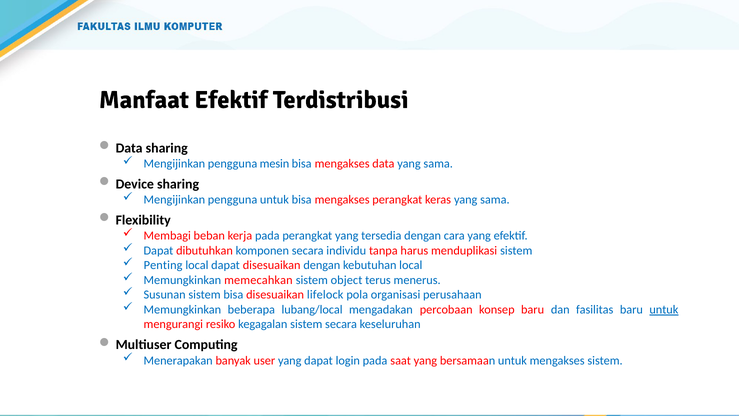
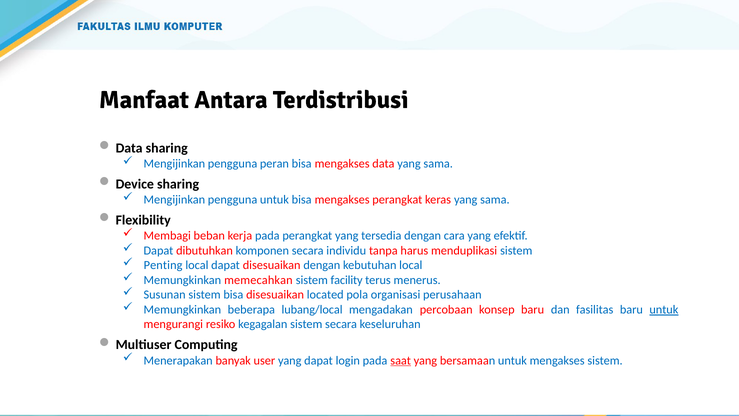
Manfaat Efektif: Efektif -> Antara
mesin: mesin -> peran
object: object -> facility
lifelock: lifelock -> located
saat underline: none -> present
